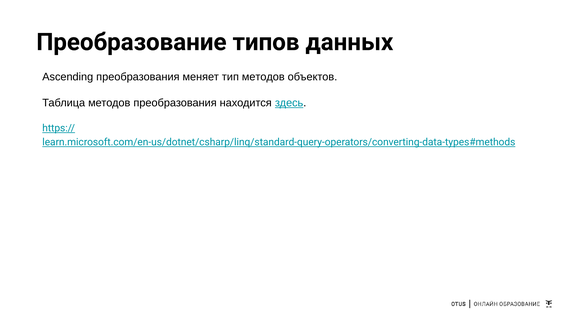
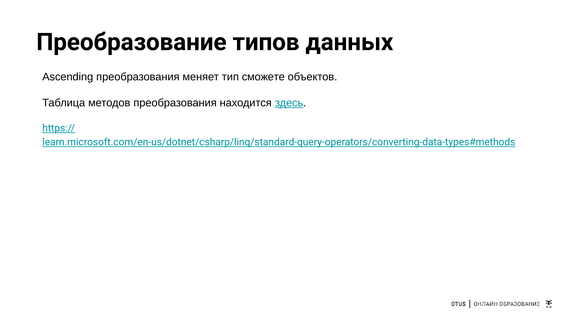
тип методов: методов -> сможете
